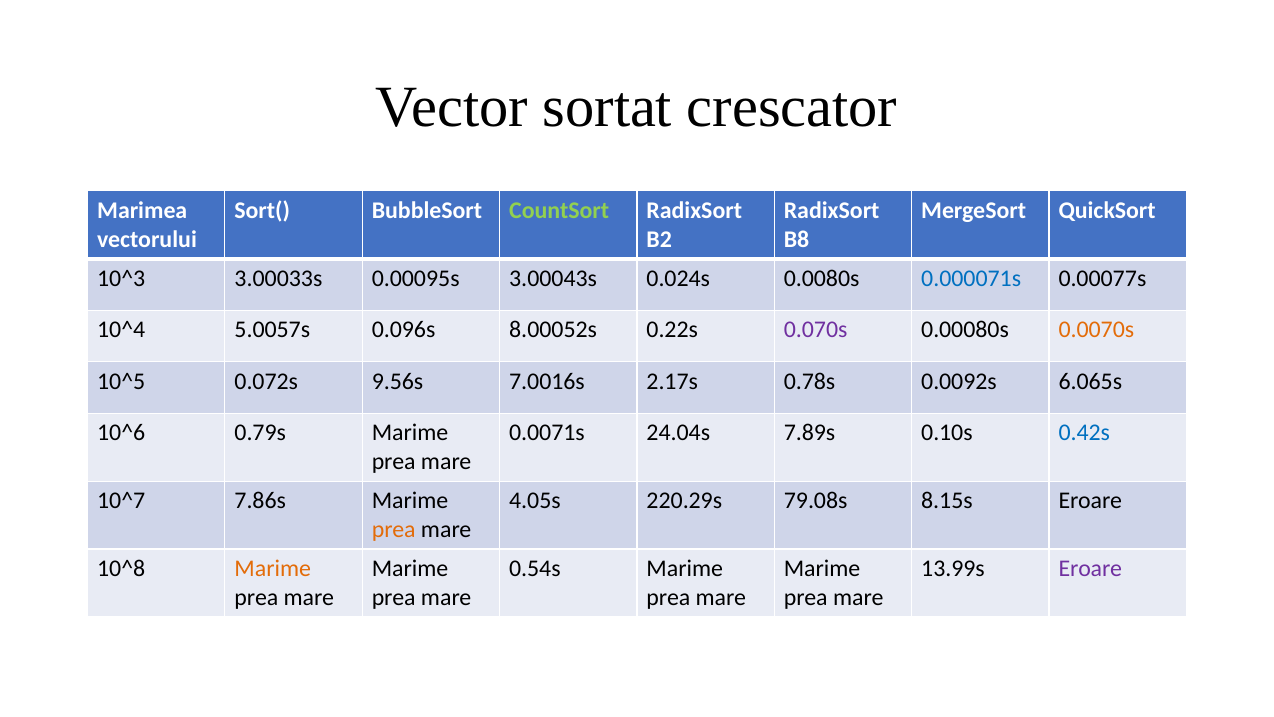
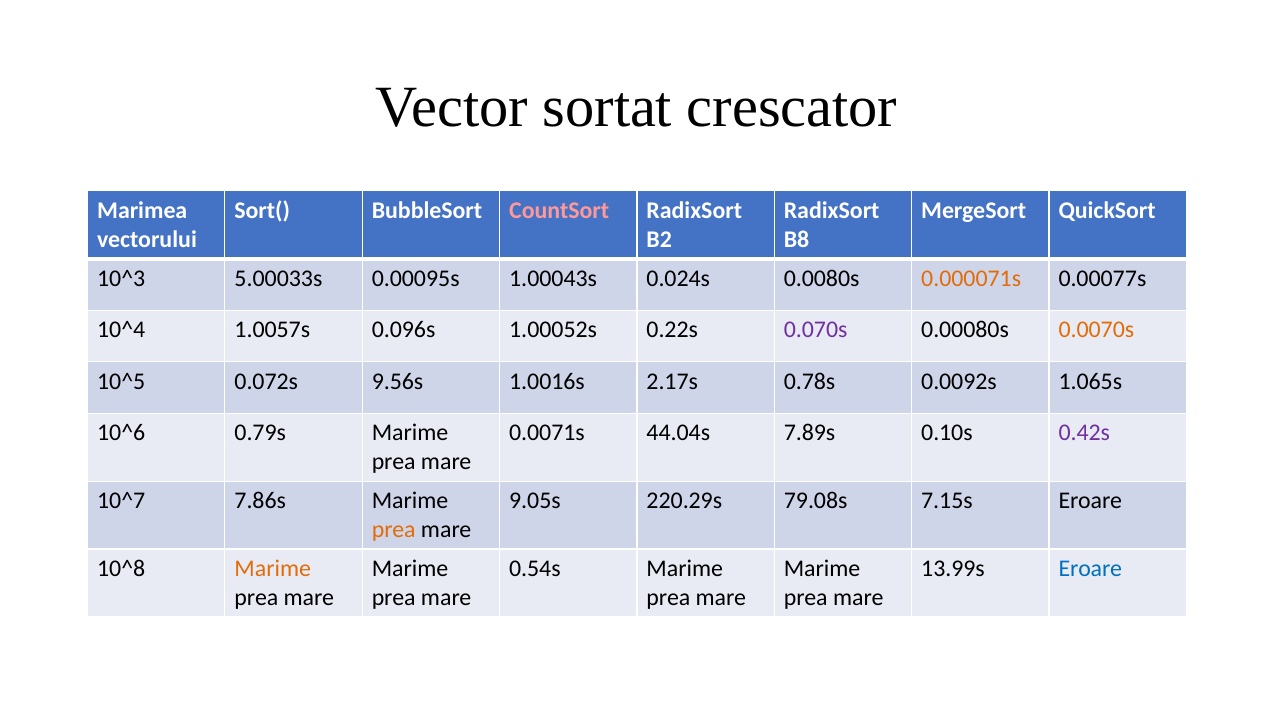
CountSort colour: light green -> pink
3.00033s: 3.00033s -> 5.00033s
3.00043s: 3.00043s -> 1.00043s
0.000071s colour: blue -> orange
5.0057s: 5.0057s -> 1.0057s
8.00052s: 8.00052s -> 1.00052s
7.0016s: 7.0016s -> 1.0016s
6.065s: 6.065s -> 1.065s
24.04s: 24.04s -> 44.04s
0.42s colour: blue -> purple
4.05s: 4.05s -> 9.05s
8.15s: 8.15s -> 7.15s
Eroare at (1090, 568) colour: purple -> blue
